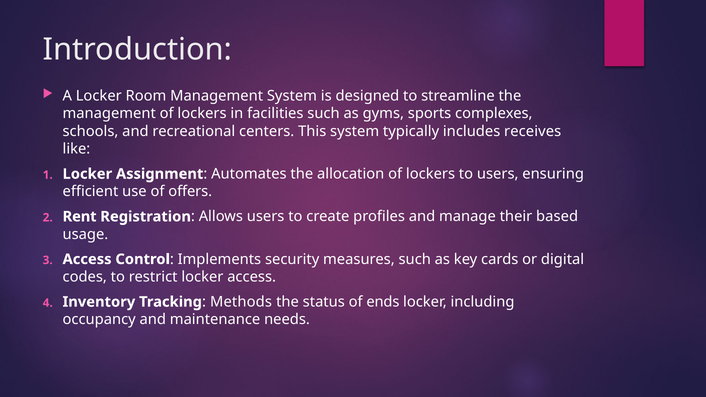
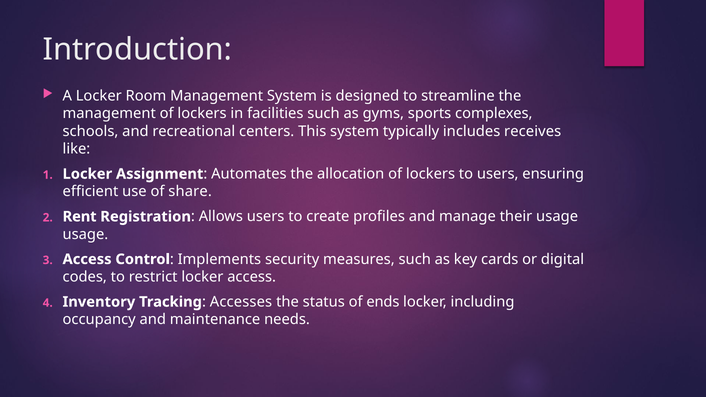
offers: offers -> share
their based: based -> usage
Methods: Methods -> Accesses
